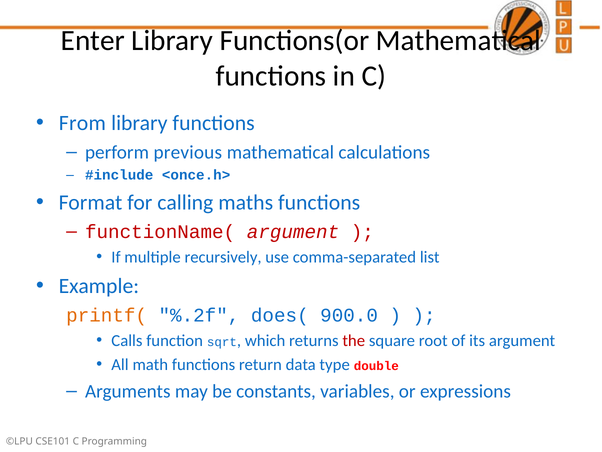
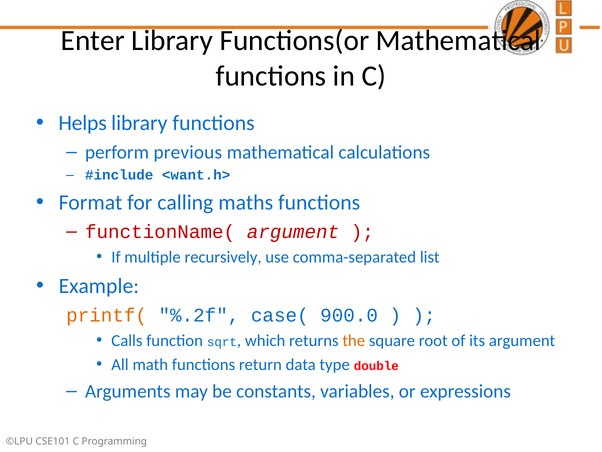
From: From -> Helps
<once.h>: <once.h> -> <want.h>
does(: does( -> case(
the colour: red -> orange
